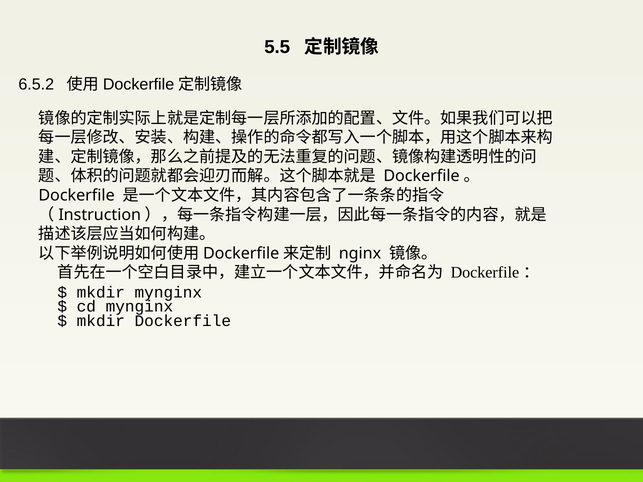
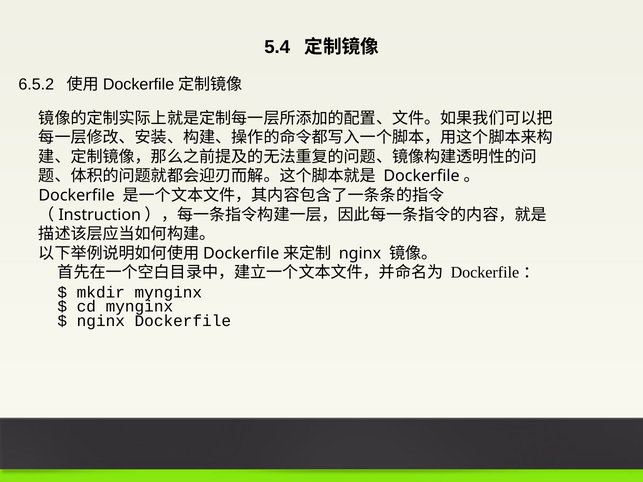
5.5: 5.5 -> 5.4
mkdir at (101, 321): mkdir -> nginx
